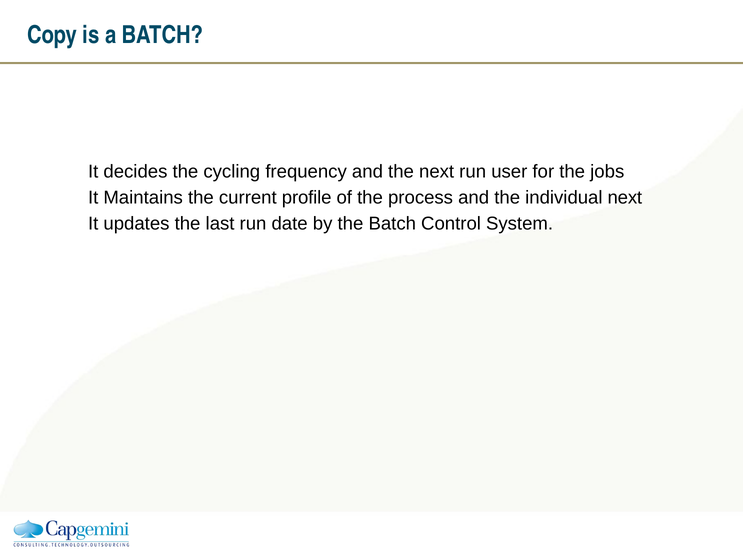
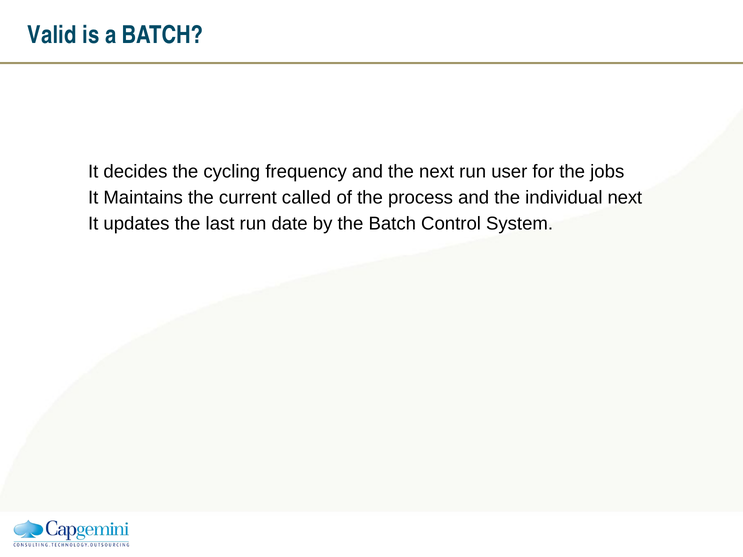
Copy: Copy -> Valid
profile: profile -> called
